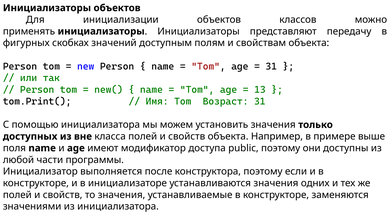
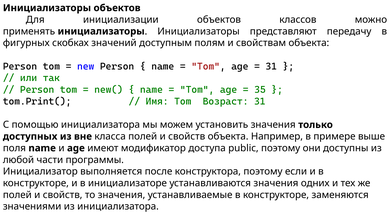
13: 13 -> 35
